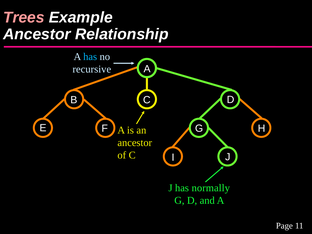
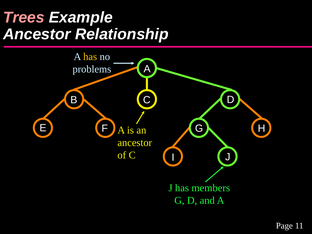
has at (90, 57) colour: light blue -> yellow
recursive: recursive -> problems
normally: normally -> members
